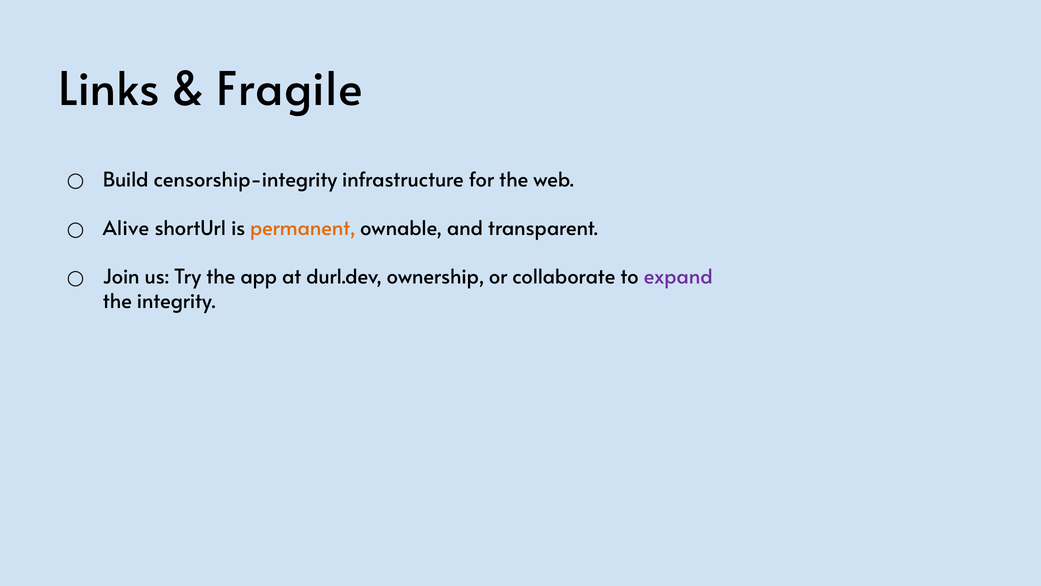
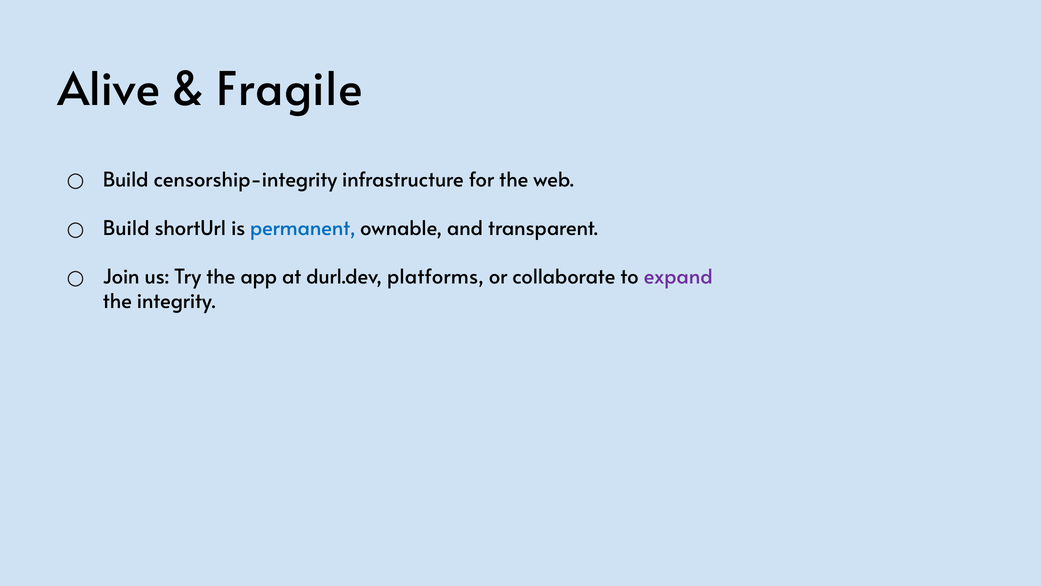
Links: Links -> Alive
Alive at (126, 228): Alive -> Build
permanent colour: orange -> blue
ownership: ownership -> platforms
